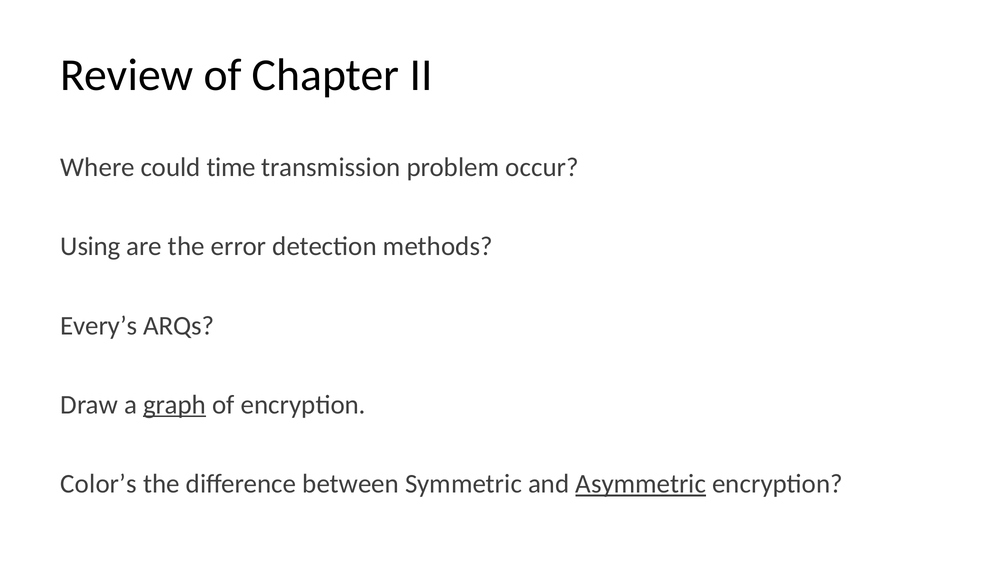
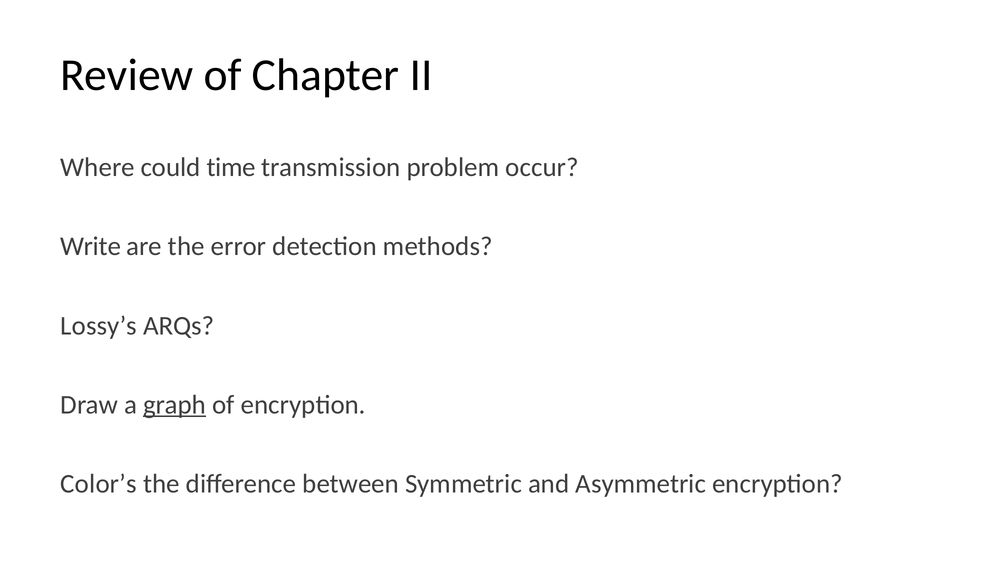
Using: Using -> Write
Every’s: Every’s -> Lossy’s
Asymmetric underline: present -> none
